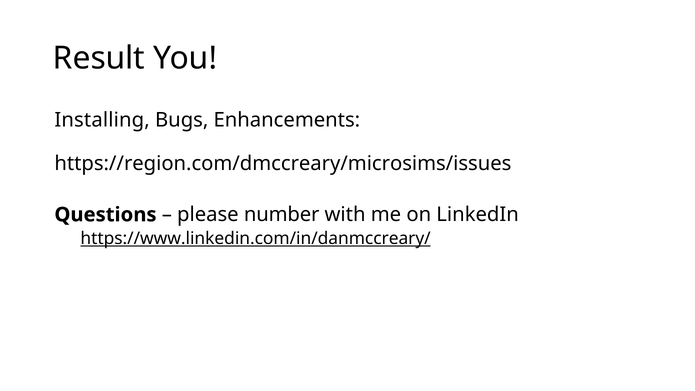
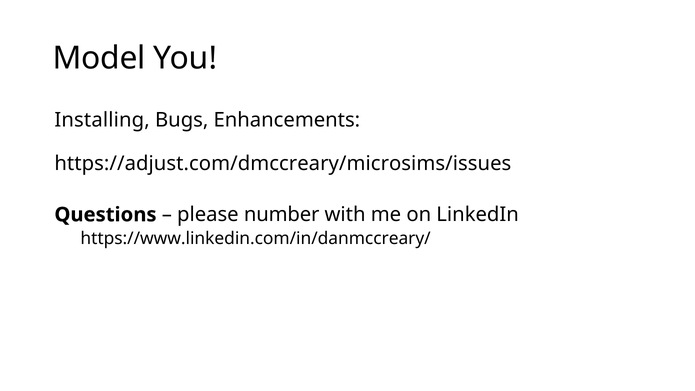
Result: Result -> Model
https://region.com/dmccreary/microsims/issues: https://region.com/dmccreary/microsims/issues -> https://adjust.com/dmccreary/microsims/issues
https://www.linkedin.com/in/danmccreary/ underline: present -> none
